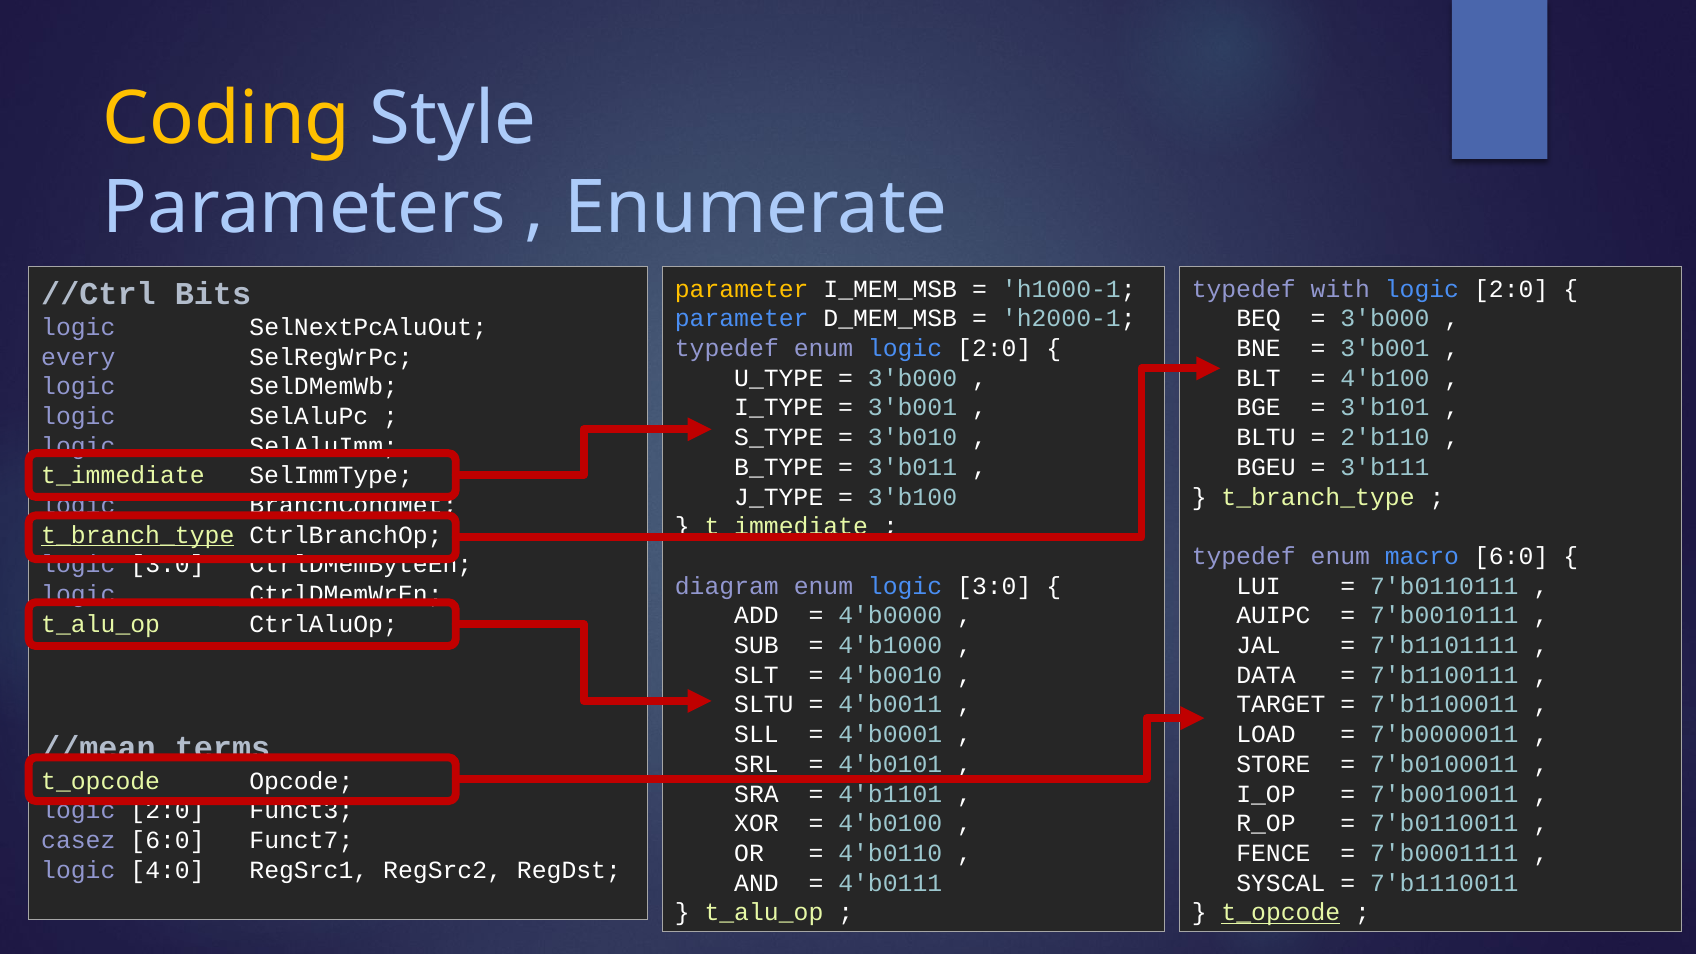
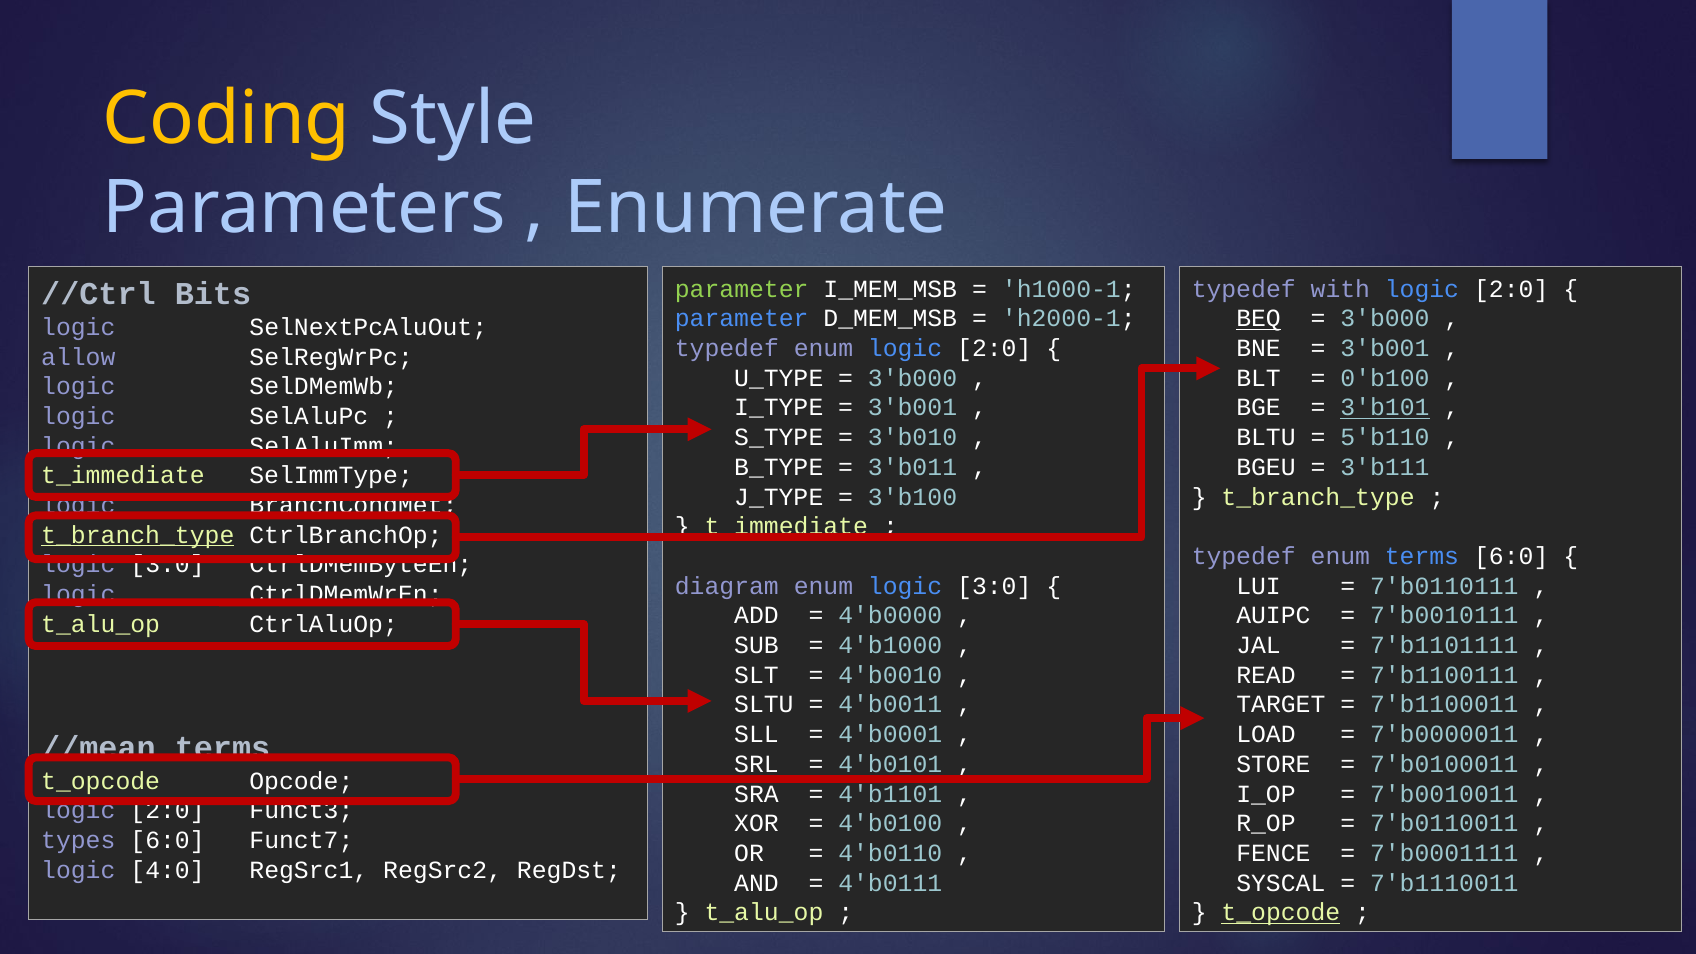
parameter at (742, 289) colour: yellow -> light green
BEQ underline: none -> present
every: every -> allow
4'b100: 4'b100 -> 0'b100
3'b101 underline: none -> present
2'b110: 2'b110 -> 5'b110
enum macro: macro -> terms
DATA: DATA -> READ
casez: casez -> types
